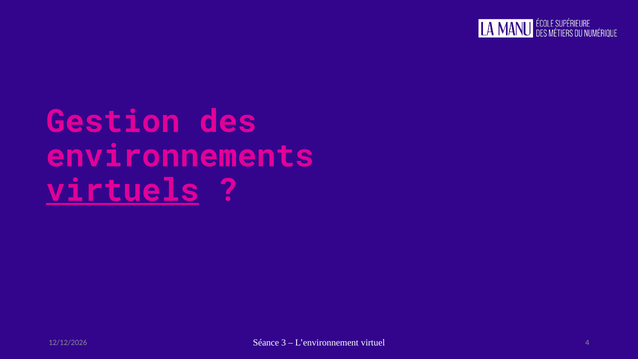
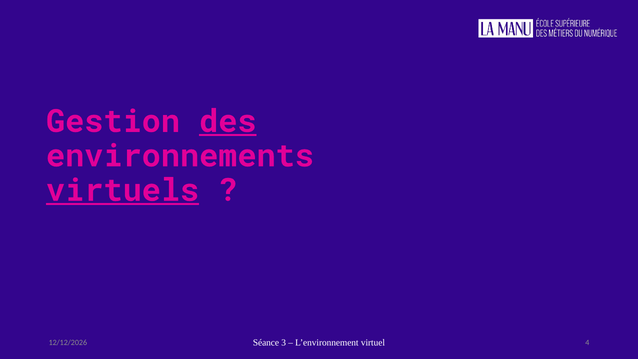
des underline: none -> present
